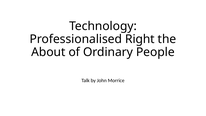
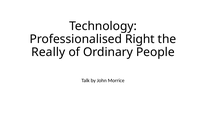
About: About -> Really
